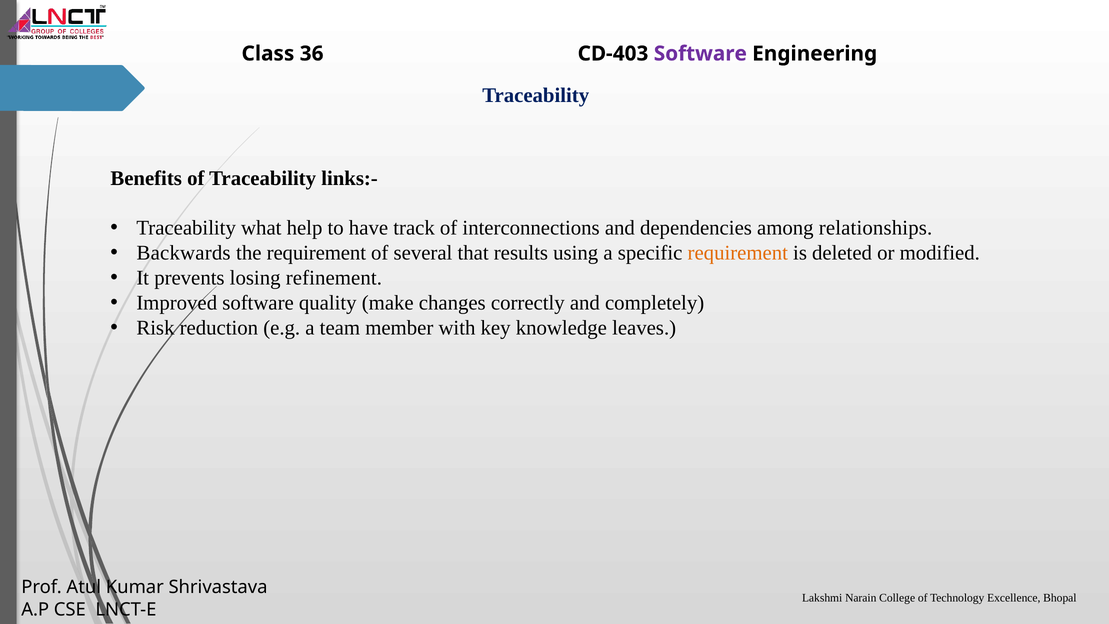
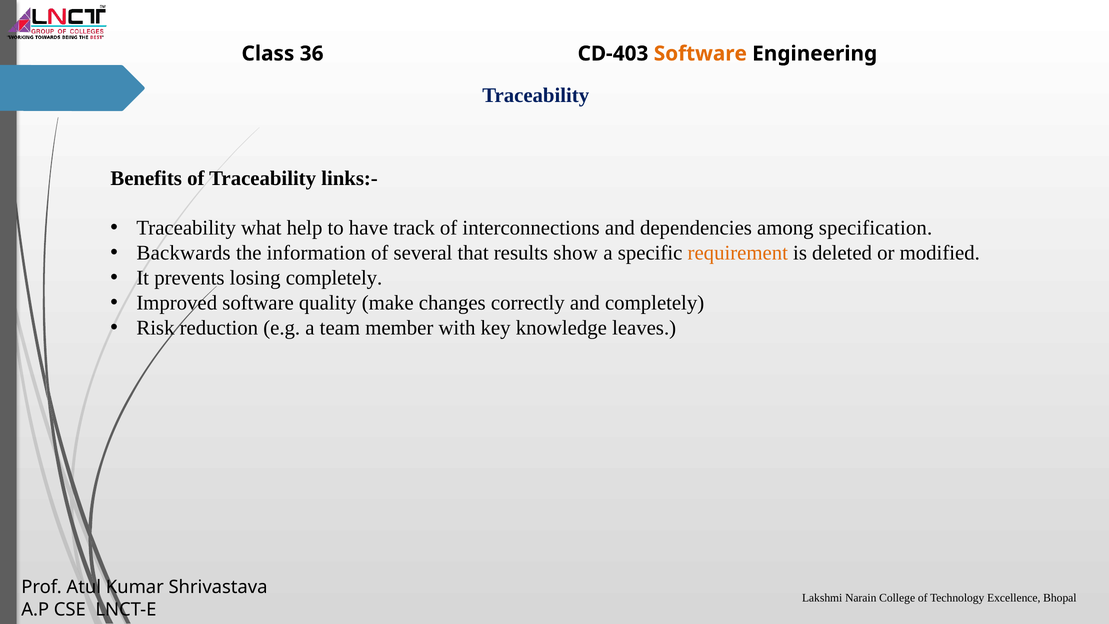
Software at (700, 54) colour: purple -> orange
relationships: relationships -> specification
the requirement: requirement -> information
using: using -> show
losing refinement: refinement -> completely
